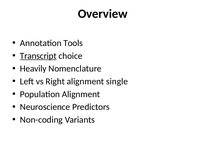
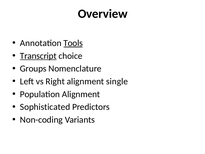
Tools underline: none -> present
Heavily: Heavily -> Groups
Neuroscience: Neuroscience -> Sophisticated
